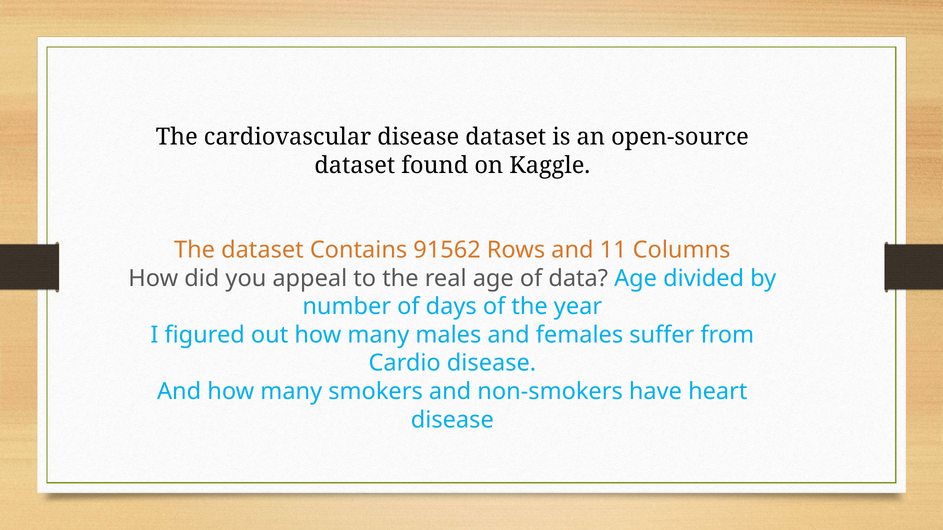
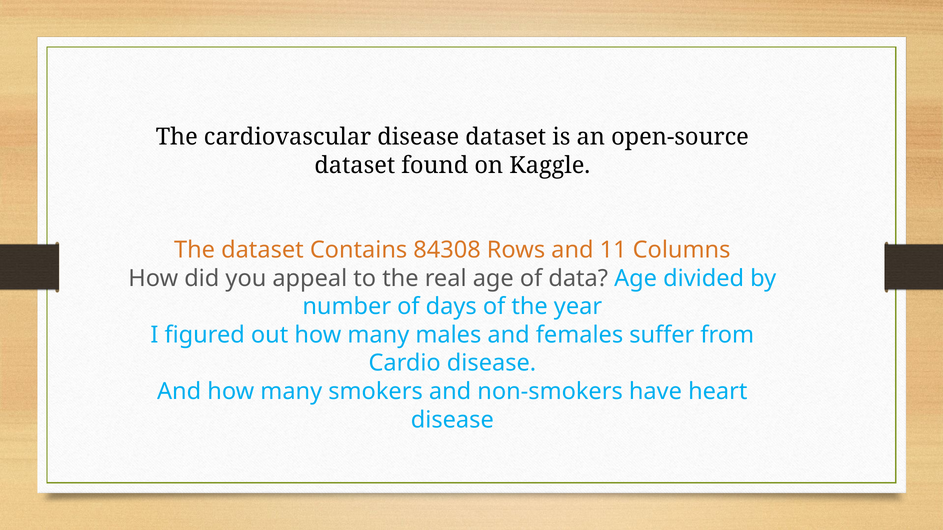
91562: 91562 -> 84308
